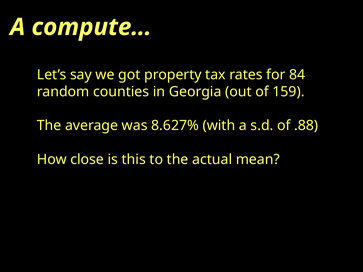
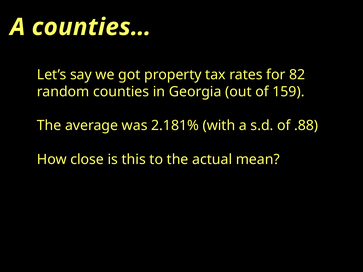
compute…: compute… -> counties…
84: 84 -> 82
8.627%: 8.627% -> 2.181%
